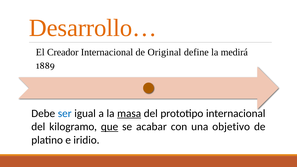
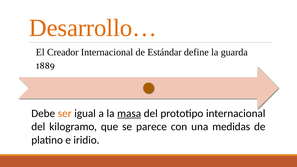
Original: Original -> Estándar
medirá: medirá -> guarda
ser colour: blue -> orange
que underline: present -> none
acabar: acabar -> parece
objetivo: objetivo -> medidas
